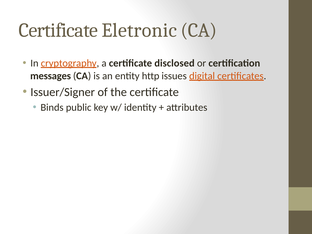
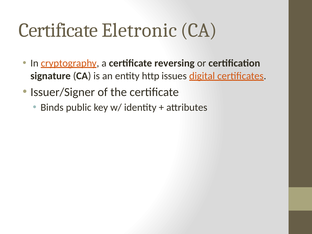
disclosed: disclosed -> reversing
messages: messages -> signature
